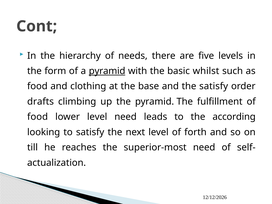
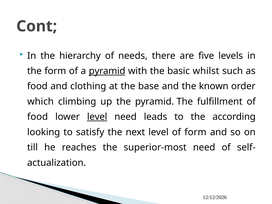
the satisfy: satisfy -> known
drafts: drafts -> which
level at (97, 117) underline: none -> present
of forth: forth -> form
